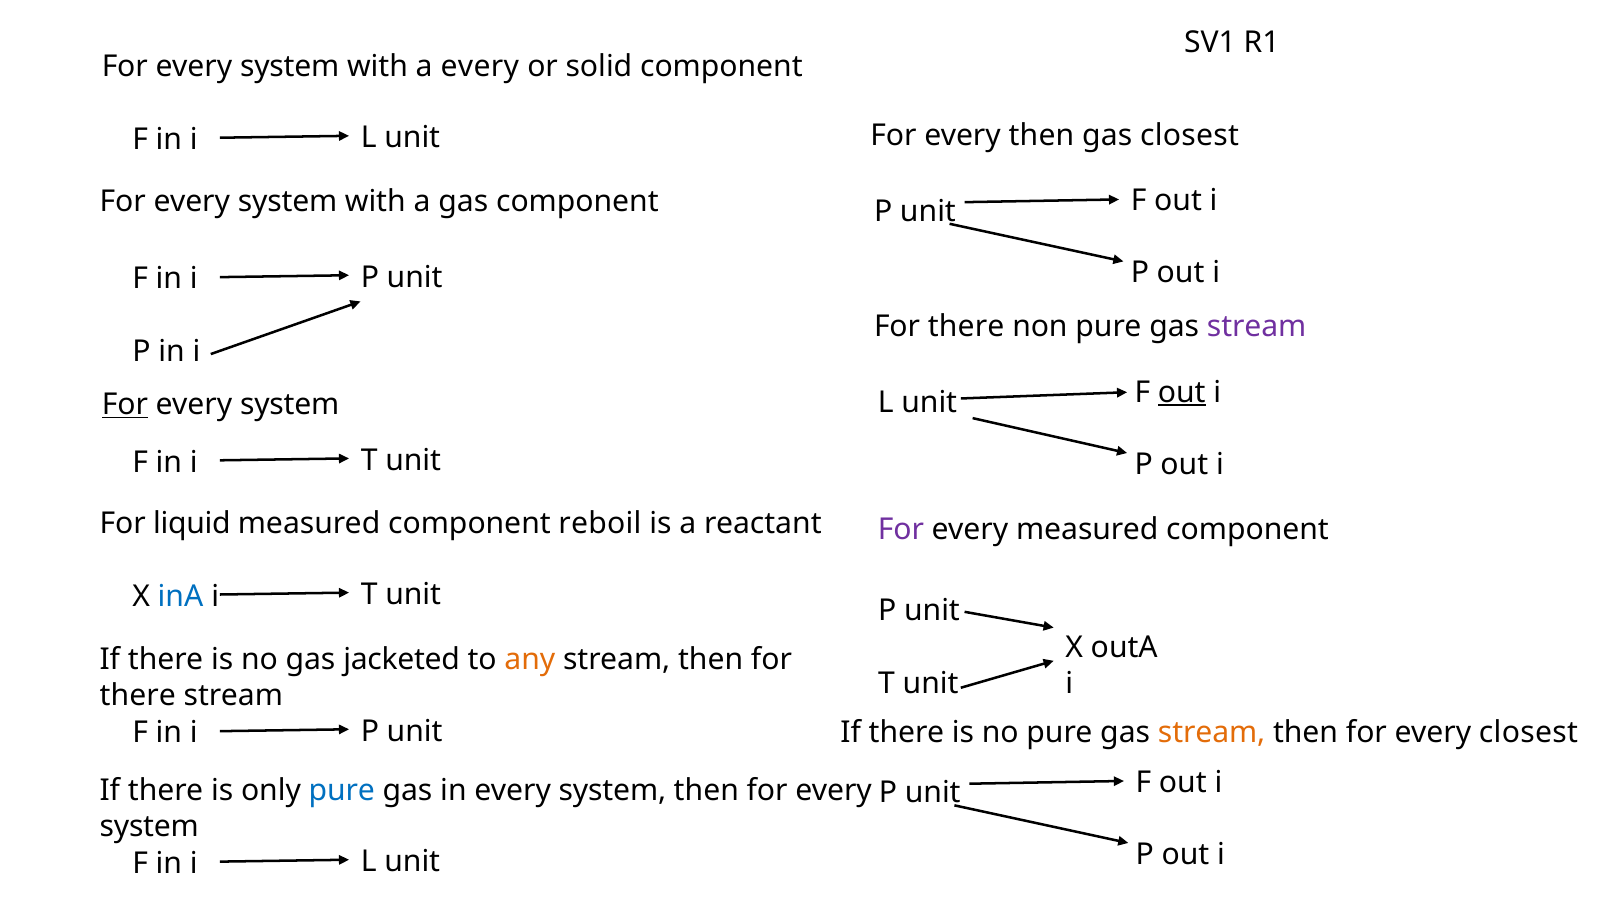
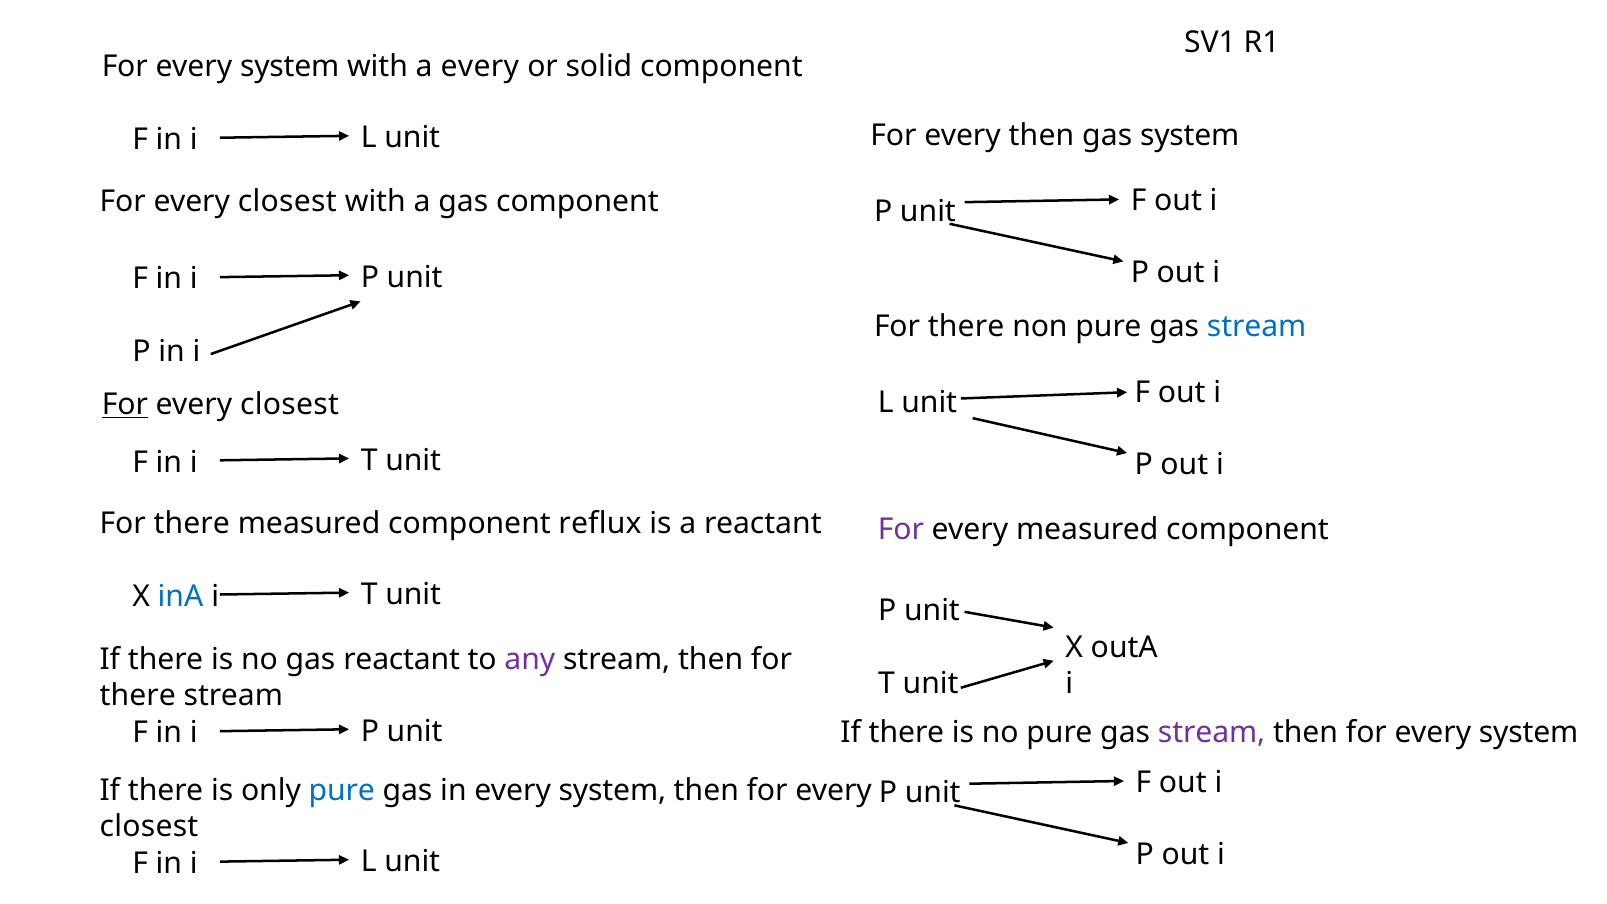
gas closest: closest -> system
system at (288, 201): system -> closest
stream at (1257, 327) colour: purple -> blue
out at (1182, 392) underline: present -> none
system at (290, 404): system -> closest
liquid at (192, 523): liquid -> there
reboil: reboil -> reflux
gas jacketed: jacketed -> reactant
any colour: orange -> purple
stream at (1212, 732) colour: orange -> purple
then for every closest: closest -> system
system at (149, 826): system -> closest
